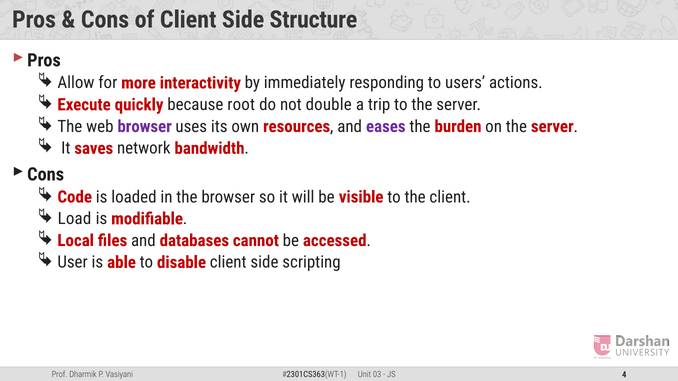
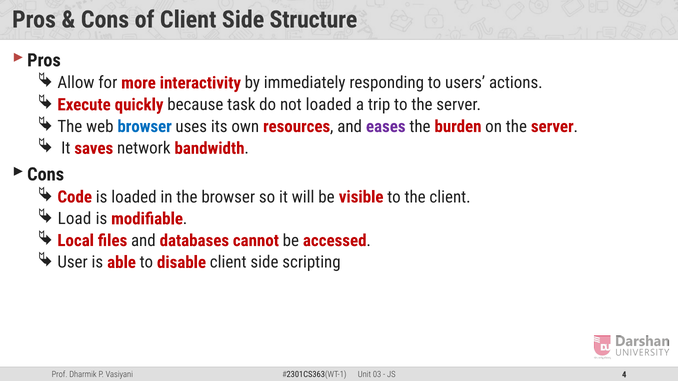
root: root -> task
not double: double -> loaded
browser at (145, 127) colour: purple -> blue
